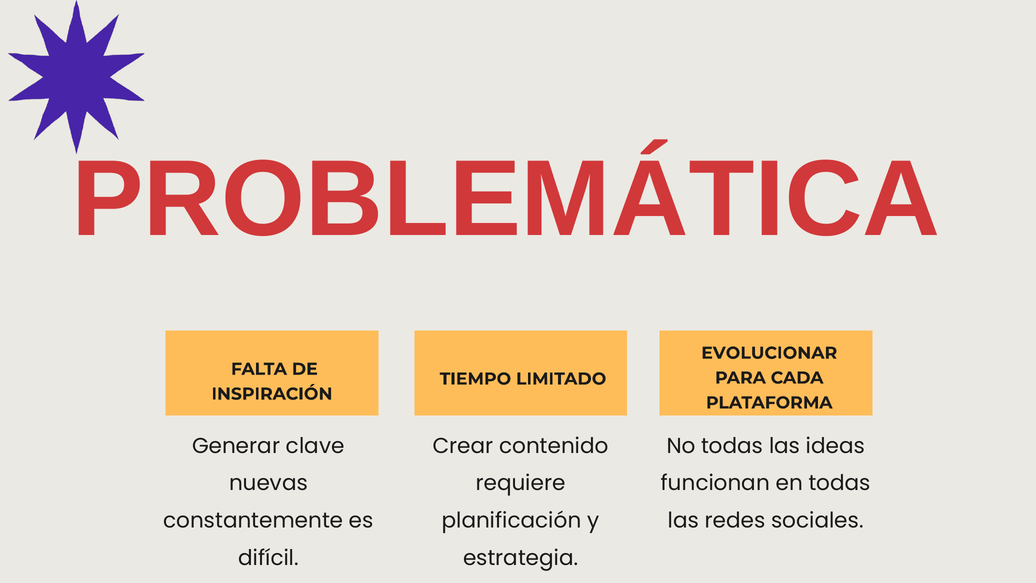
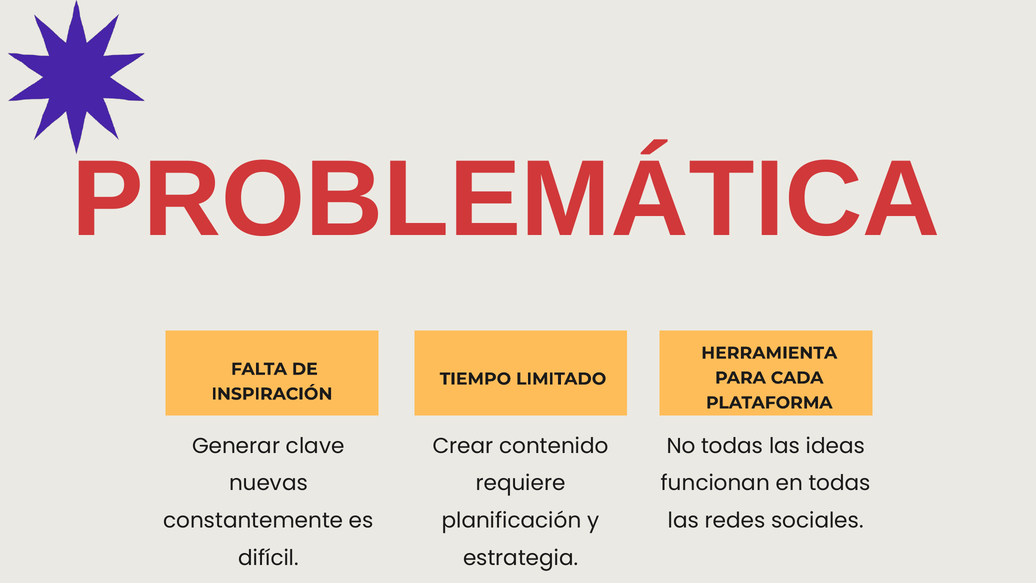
EVOLUCIONAR: EVOLUCIONAR -> HERRAMIENTA
